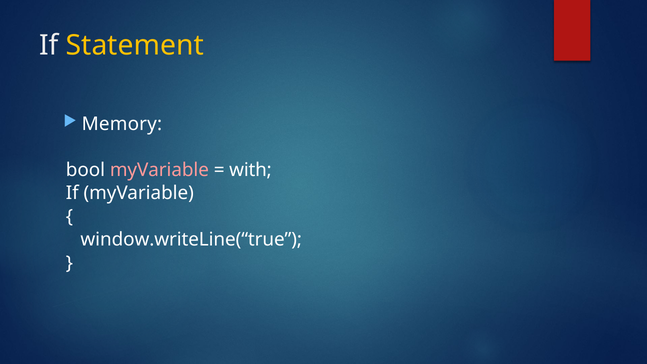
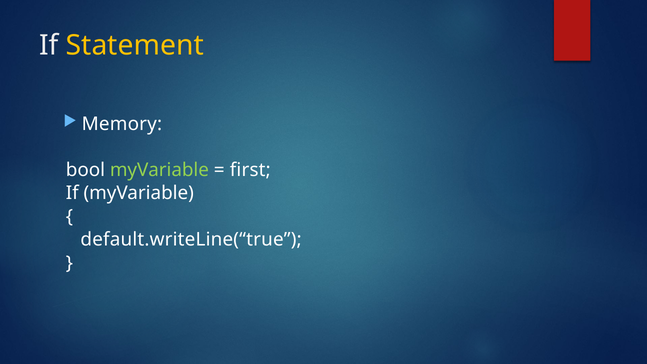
myVariable at (159, 170) colour: pink -> light green
with: with -> first
window.writeLine(“true: window.writeLine(“true -> default.writeLine(“true
